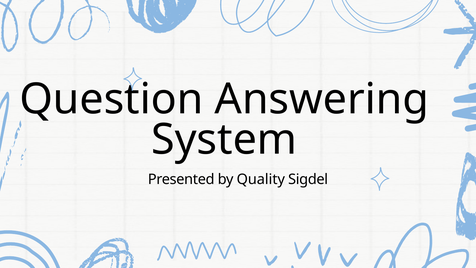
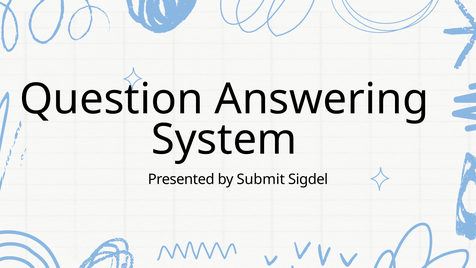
Quality: Quality -> Submit
